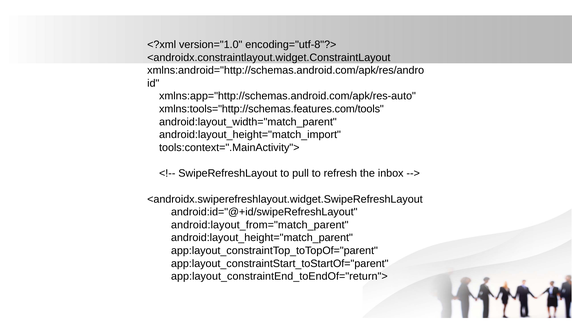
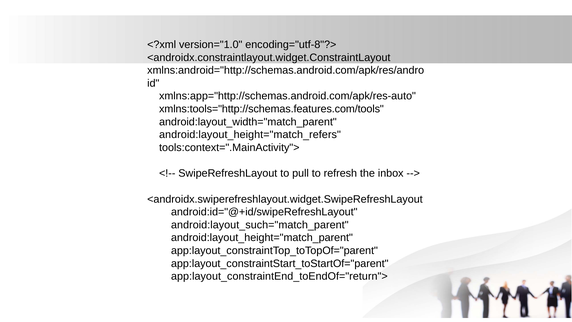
android:layout_height="match_import: android:layout_height="match_import -> android:layout_height="match_refers
android:layout_from="match_parent: android:layout_from="match_parent -> android:layout_such="match_parent
